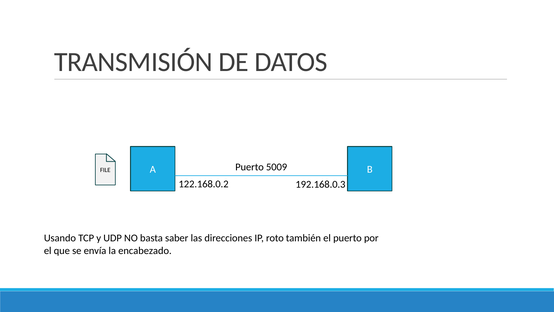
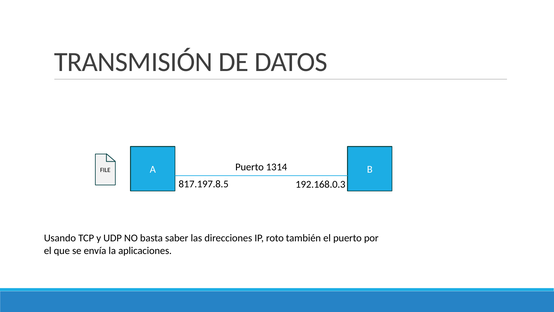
5009: 5009 -> 1314
122.168.0.2: 122.168.0.2 -> 817.197.8.5
encabezado: encabezado -> aplicaciones
